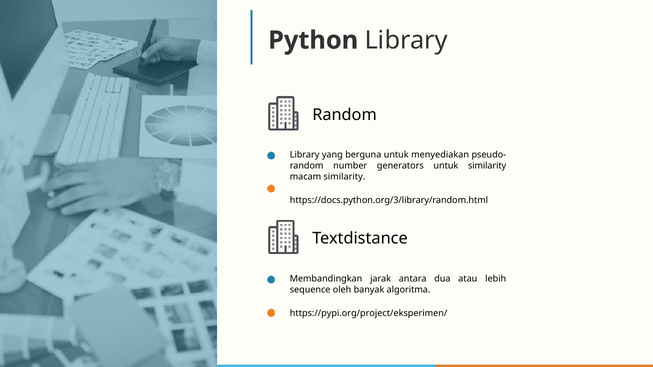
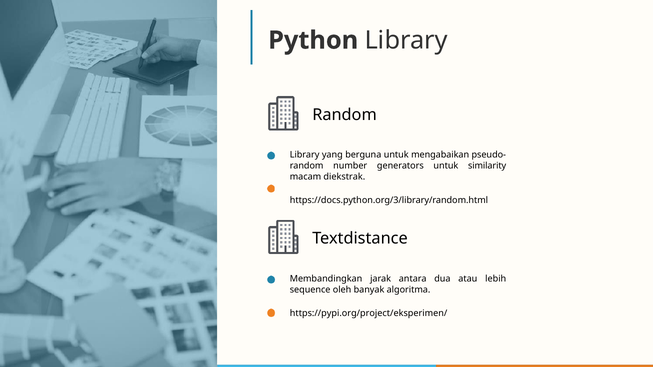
menyediakan: menyediakan -> mengabaikan
macam similarity: similarity -> diekstrak
